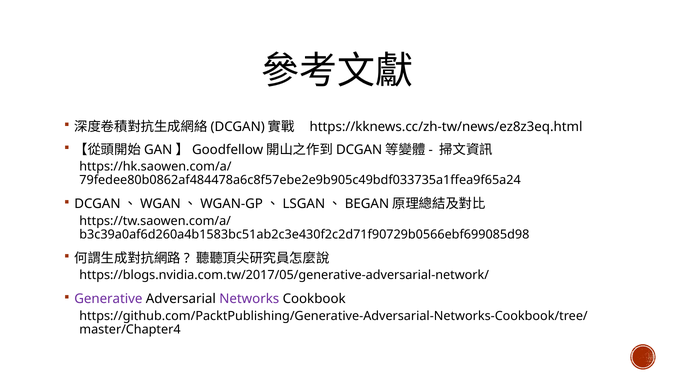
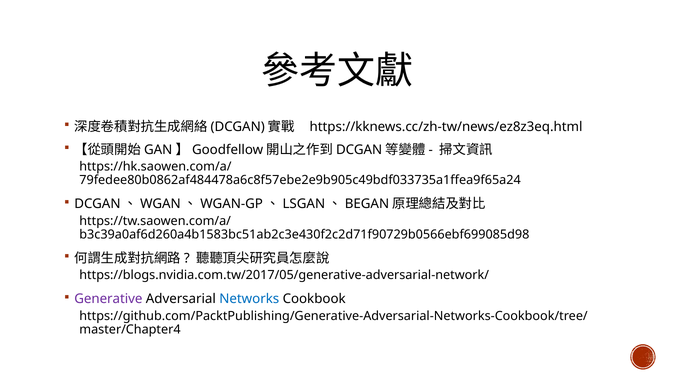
Networks colour: purple -> blue
